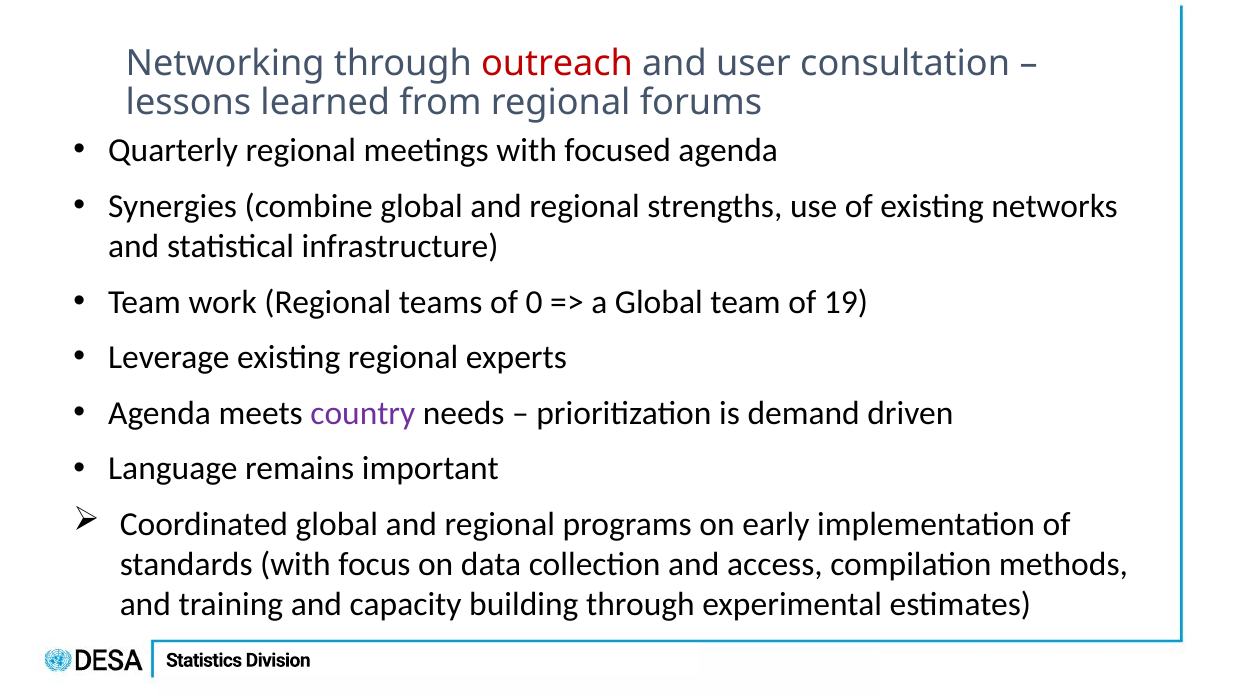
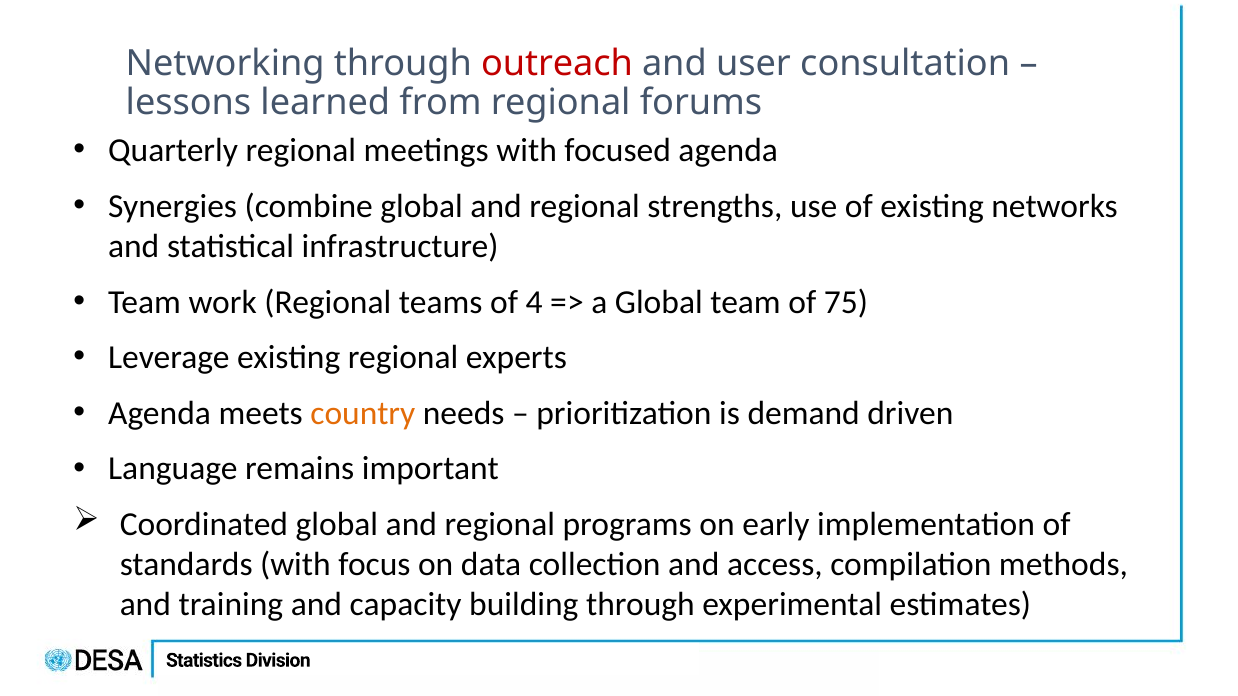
0: 0 -> 4
19: 19 -> 75
country colour: purple -> orange
